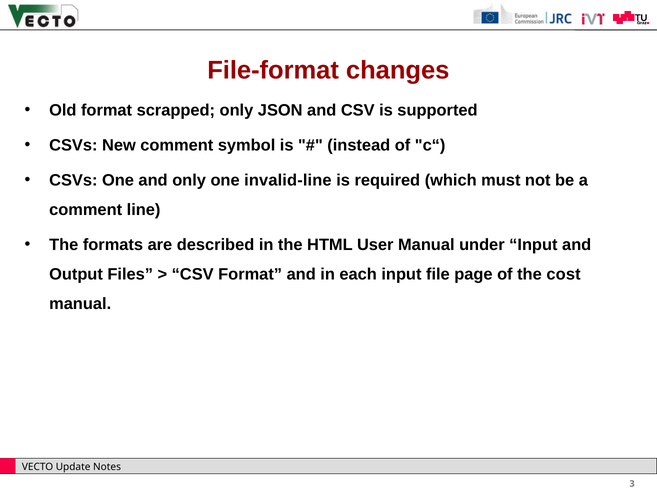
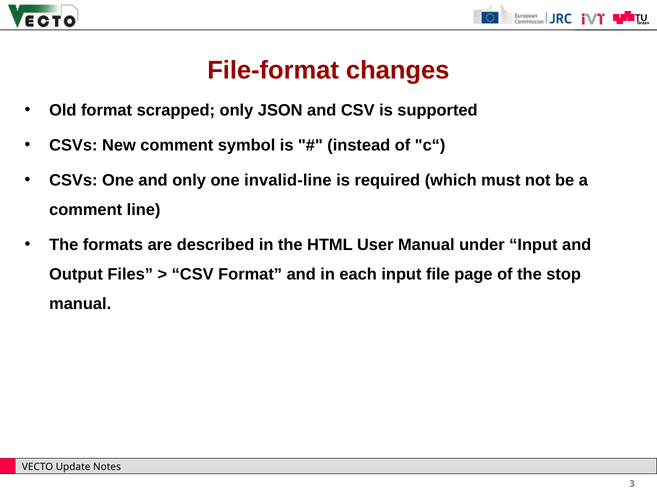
cost: cost -> stop
